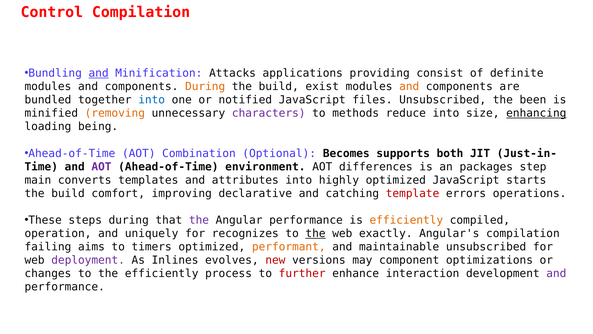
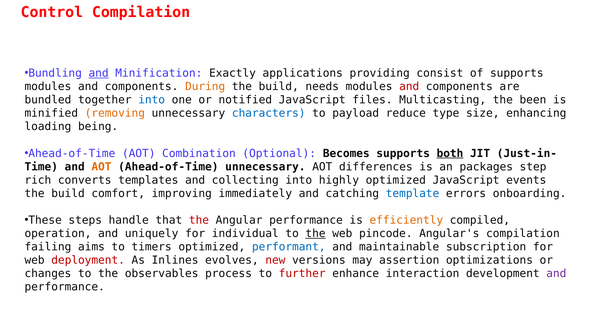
Attacks: Attacks -> Exactly
of definite: definite -> supports
exist: exist -> needs
and at (409, 86) colour: orange -> red
files Unsubscribed: Unsubscribed -> Multicasting
characters colour: purple -> blue
methods: methods -> payload
reduce into: into -> type
enhancing underline: present -> none
both underline: none -> present
AOT at (101, 167) colour: purple -> orange
Ahead-of-Time environment: environment -> unnecessary
main: main -> rich
attributes: attributes -> collecting
starts: starts -> events
declarative: declarative -> immediately
template colour: red -> blue
operations: operations -> onboarding
steps during: during -> handle
the at (199, 220) colour: purple -> red
recognizes: recognizes -> individual
exactly: exactly -> pincode
performant colour: orange -> blue
maintainable unsubscribed: unsubscribed -> subscription
deployment colour: purple -> red
component: component -> assertion
the efficiently: efficiently -> observables
